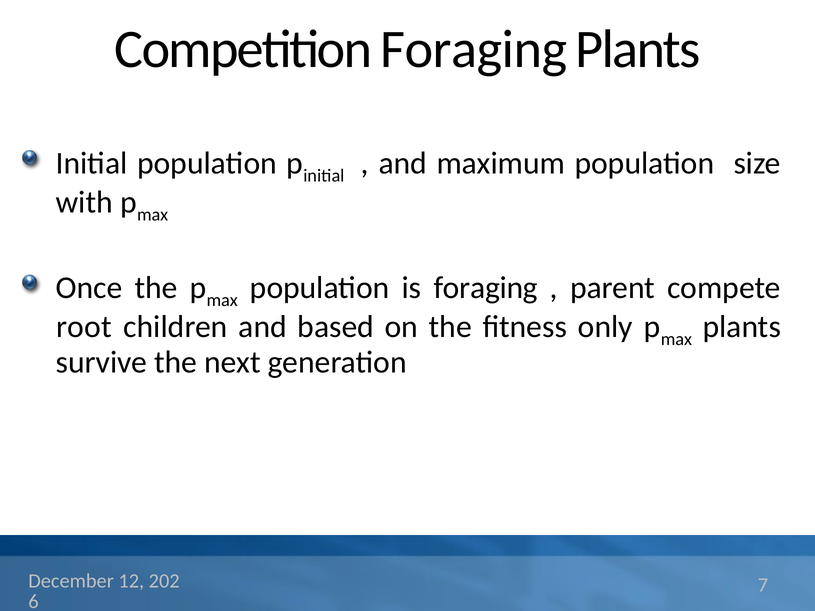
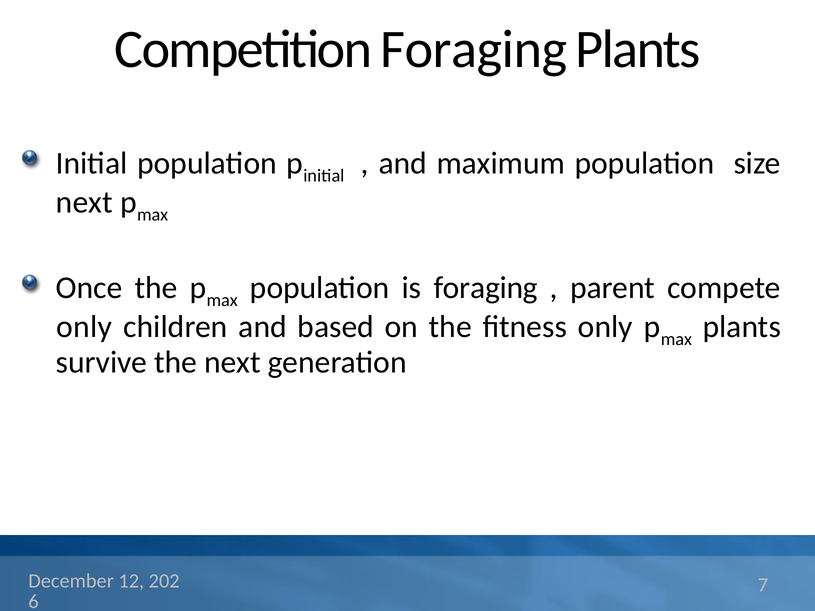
with at (84, 202): with -> next
root at (84, 327): root -> only
